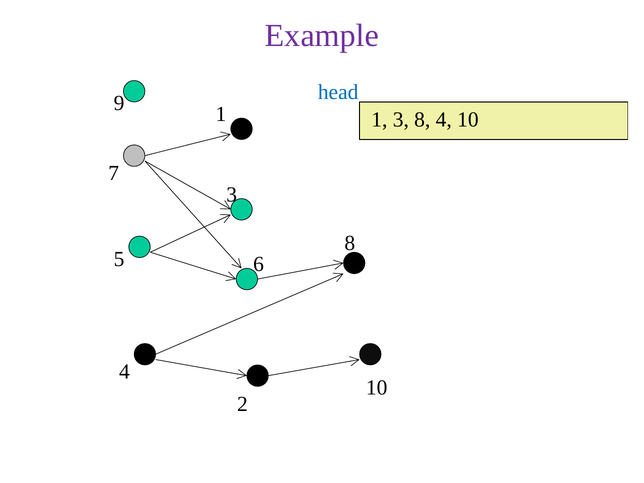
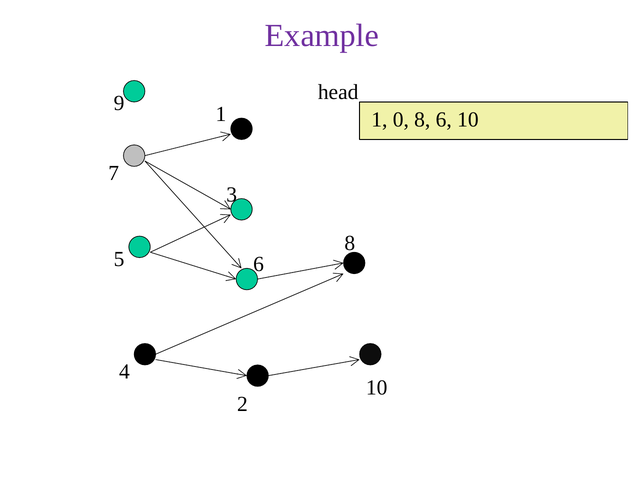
head colour: blue -> black
1 3: 3 -> 0
8 4: 4 -> 6
